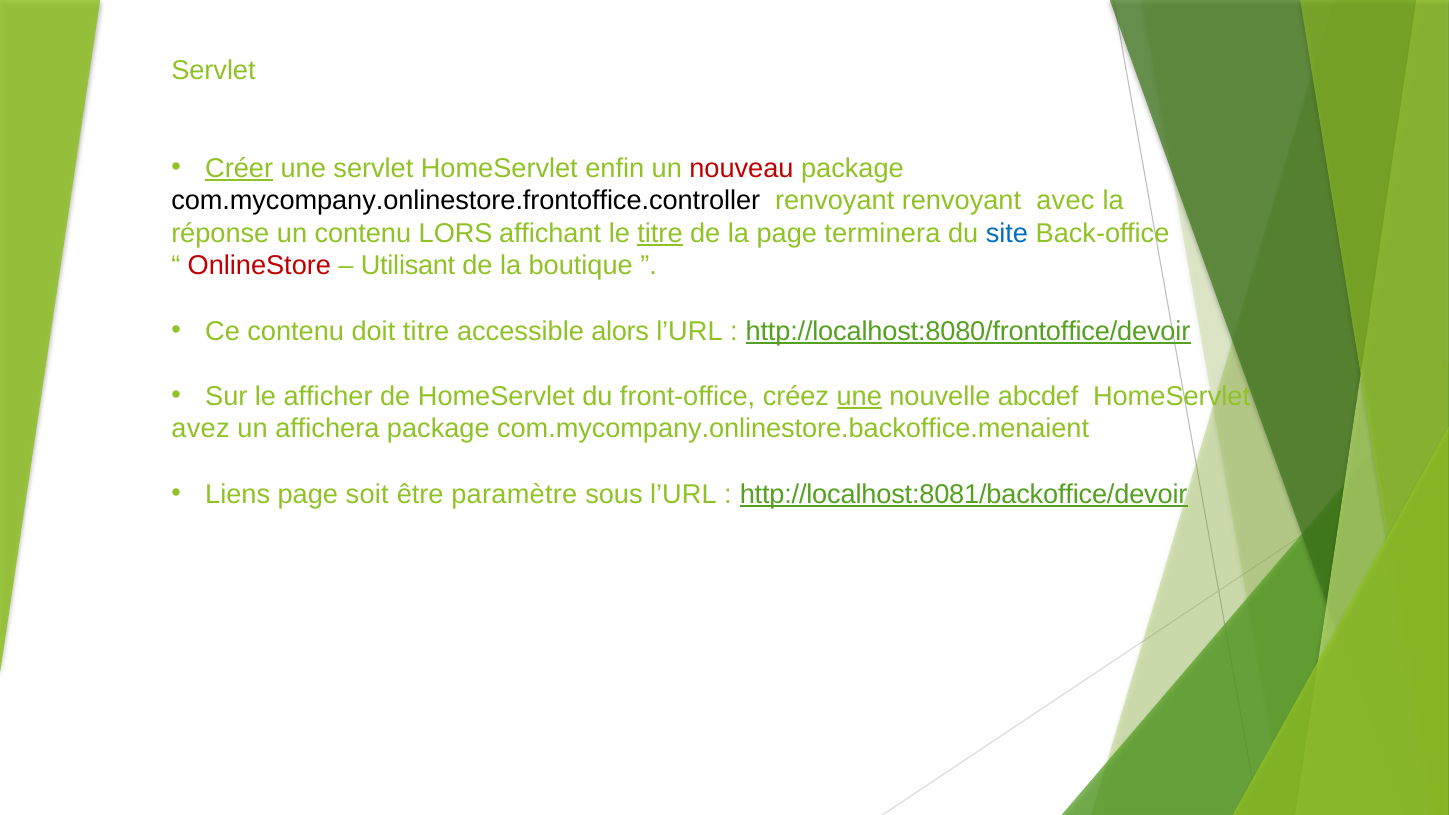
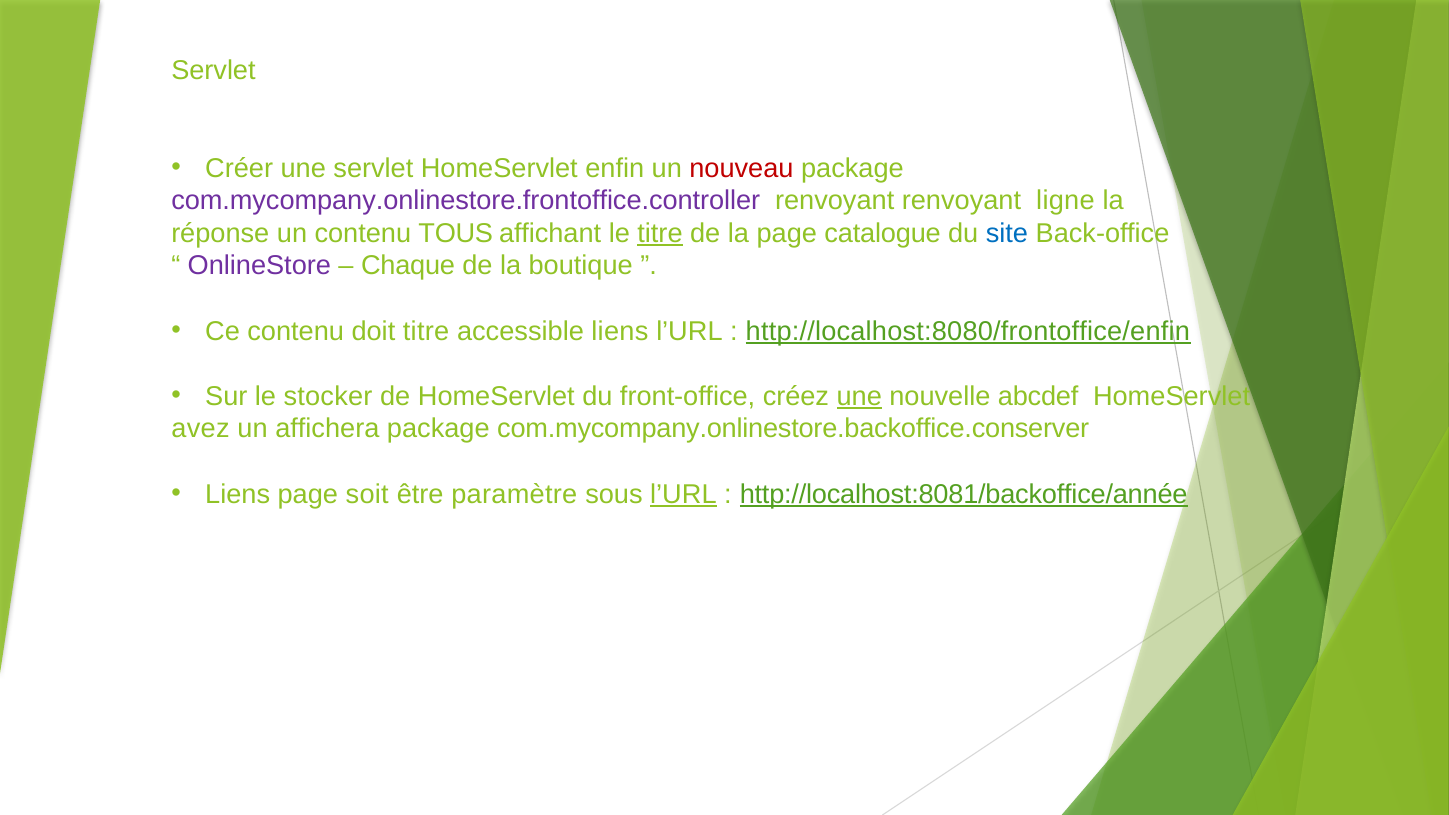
Créer underline: present -> none
com.mycompany.onlinestore.frontoffice.controller colour: black -> purple
avec: avec -> ligne
LORS: LORS -> TOUS
terminera: terminera -> catalogue
OnlineStore colour: red -> purple
Utilisant: Utilisant -> Chaque
accessible alors: alors -> liens
http://localhost:8080/frontoffice/devoir: http://localhost:8080/frontoffice/devoir -> http://localhost:8080/frontoffice/enfin
afficher: afficher -> stocker
com.mycompany.onlinestore.backoffice.menaient: com.mycompany.onlinestore.backoffice.menaient -> com.mycompany.onlinestore.backoffice.conserver
l’URL at (683, 494) underline: none -> present
http://localhost:8081/backoffice/devoir: http://localhost:8081/backoffice/devoir -> http://localhost:8081/backoffice/année
